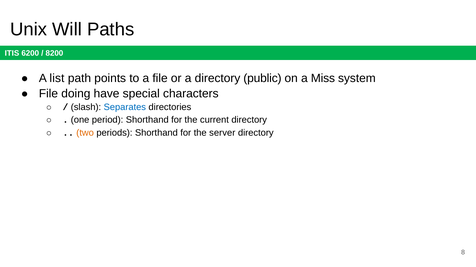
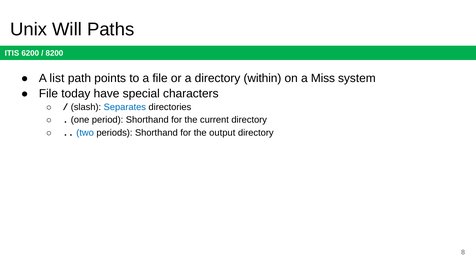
public: public -> within
doing: doing -> today
two colour: orange -> blue
server: server -> output
